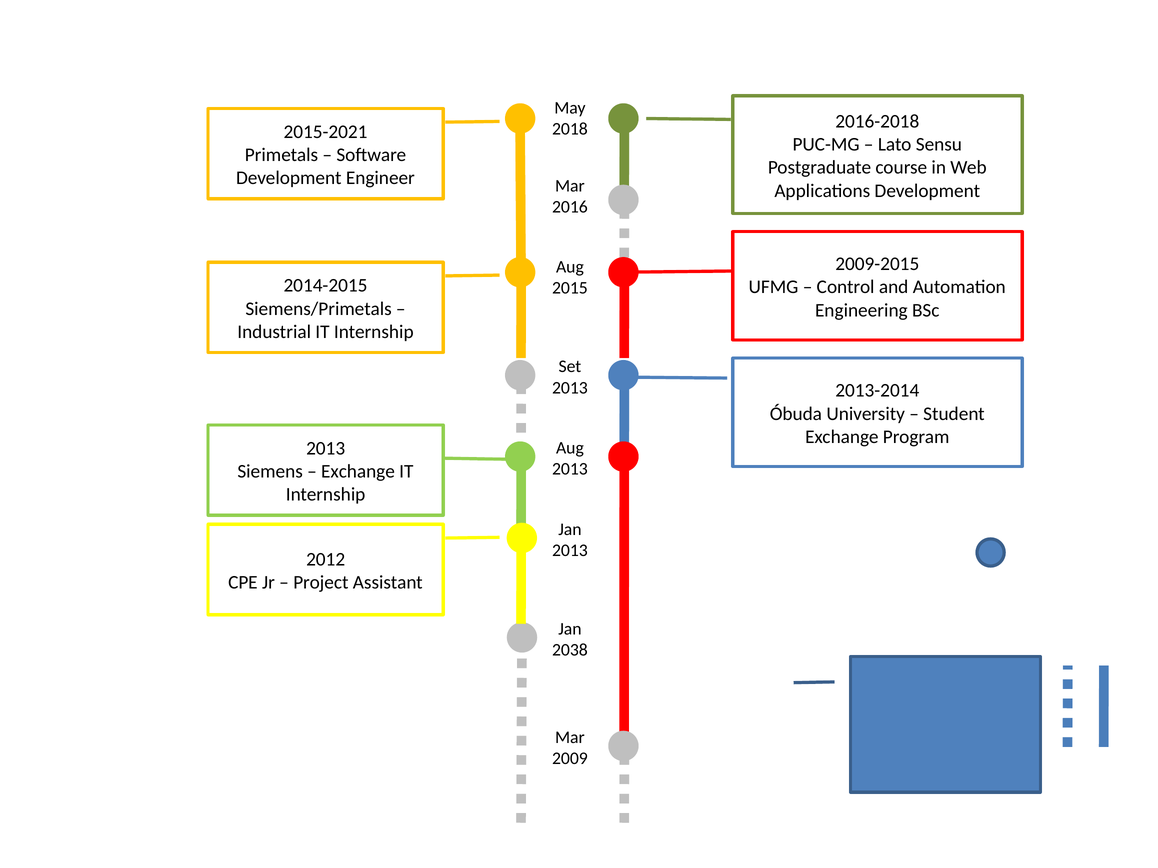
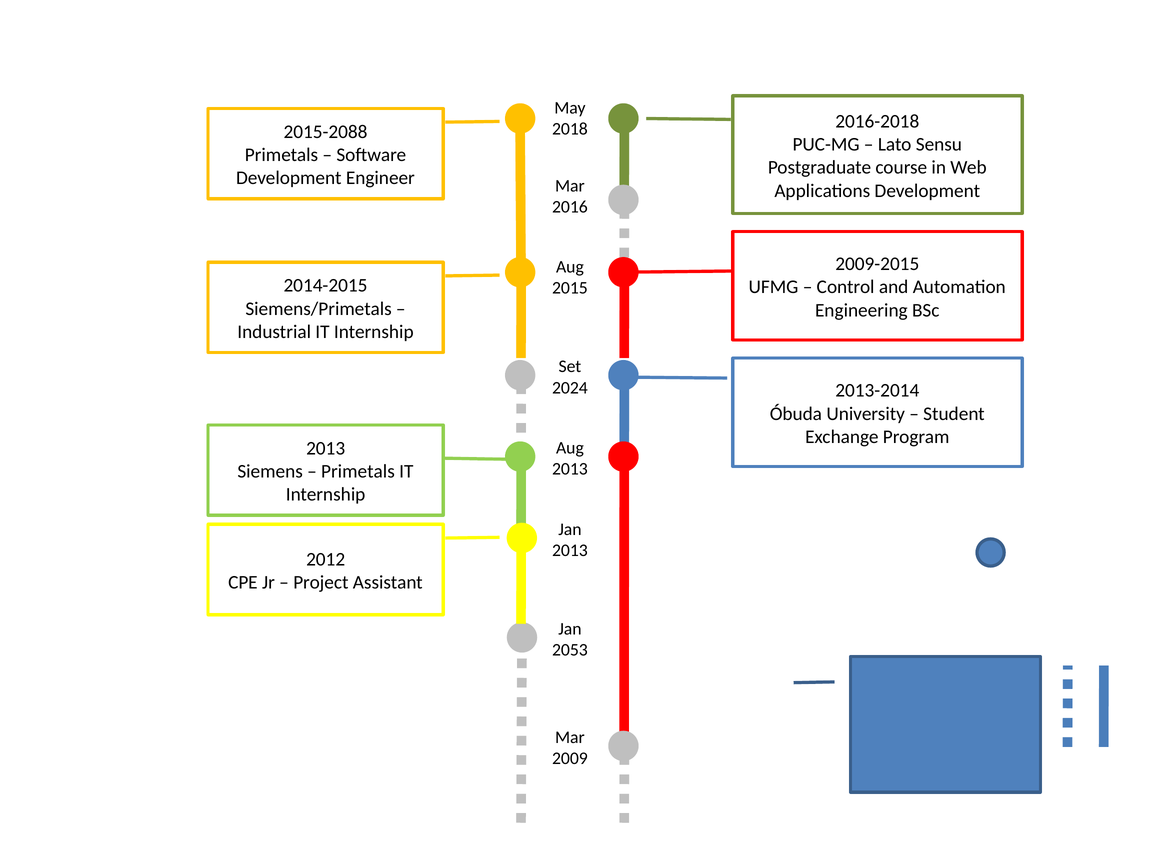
2015-2021: 2015-2021 -> 2015-2088
2013 at (570, 388): 2013 -> 2024
Exchange at (358, 472): Exchange -> Primetals
2038: 2038 -> 2053
